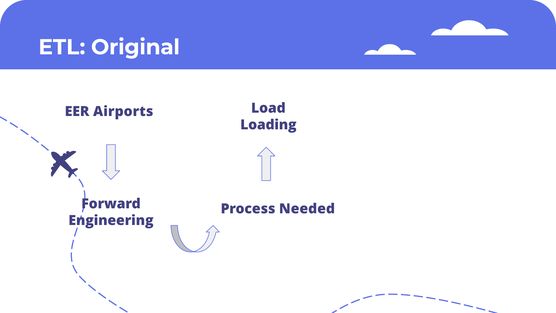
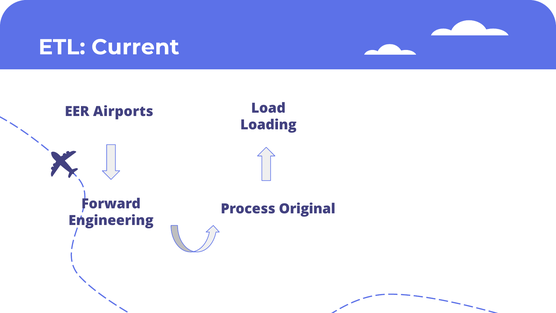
Original: Original -> Current
Needed: Needed -> Original
